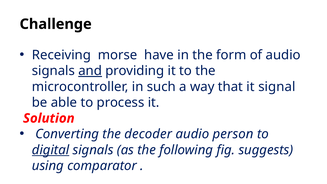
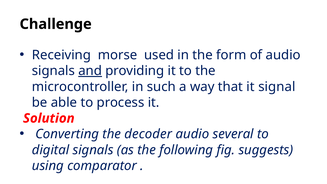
have: have -> used
person: person -> several
digital underline: present -> none
